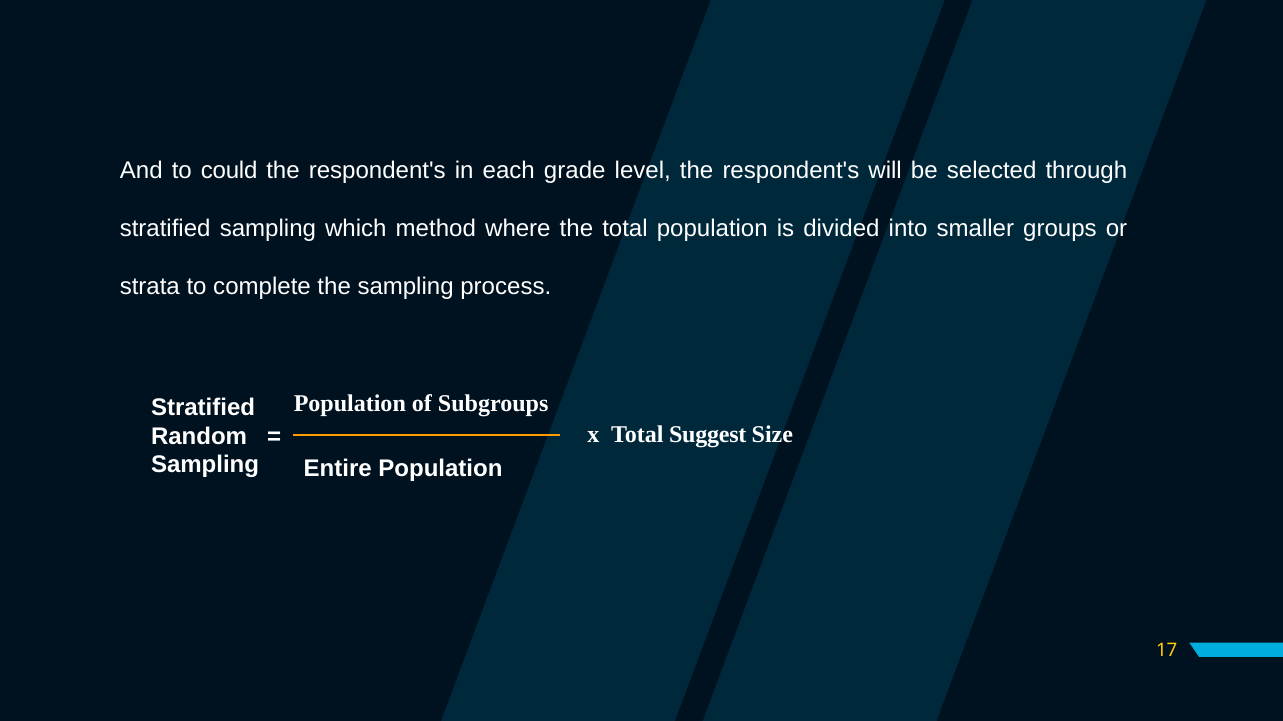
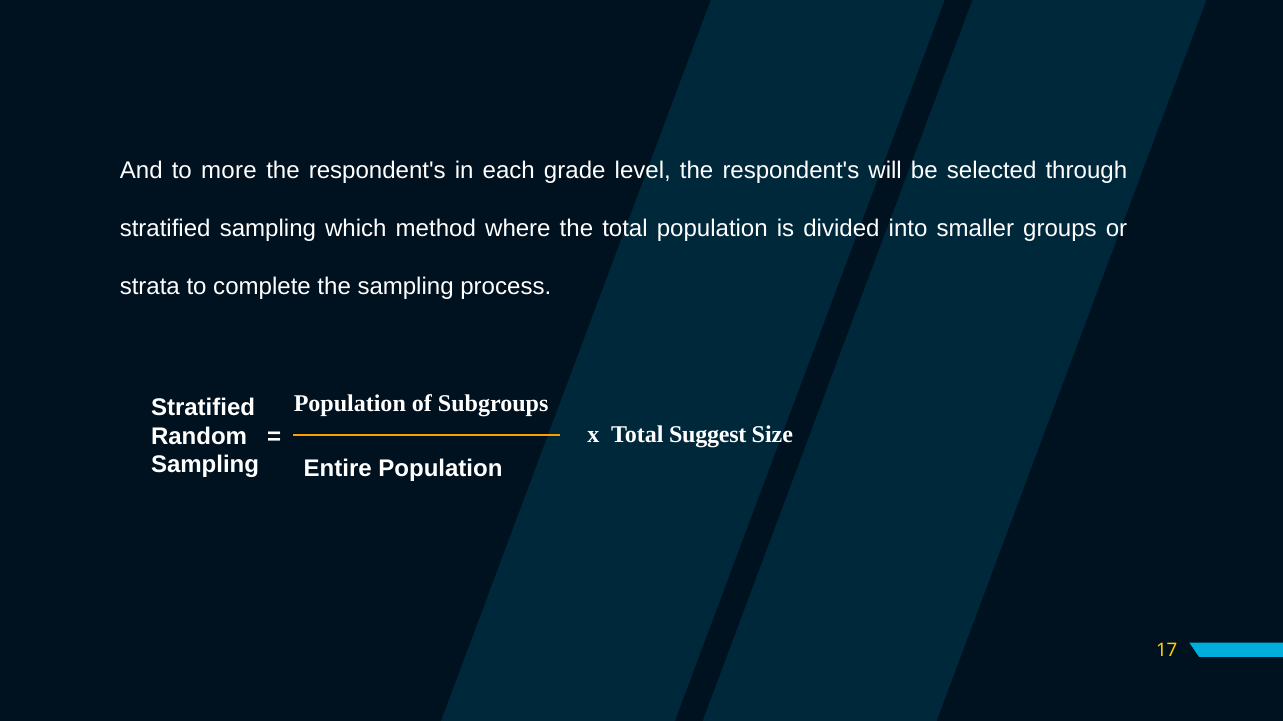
could: could -> more
